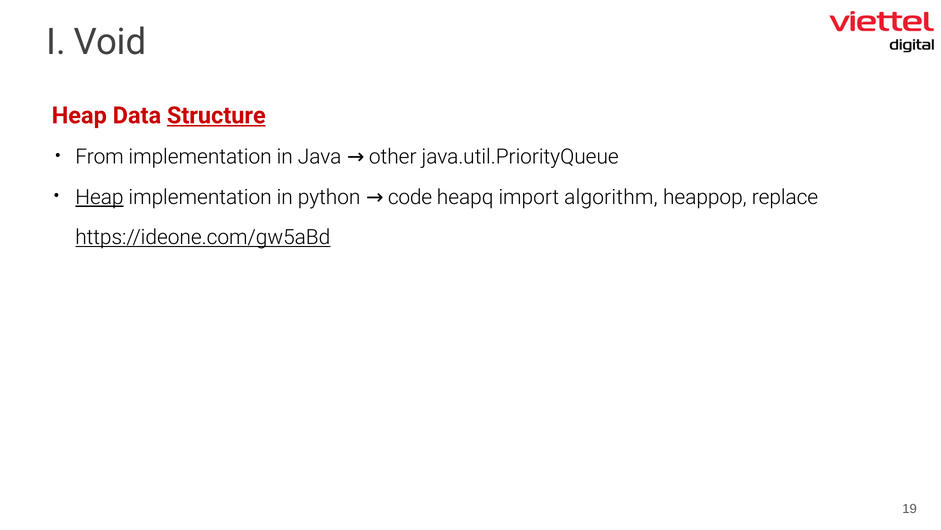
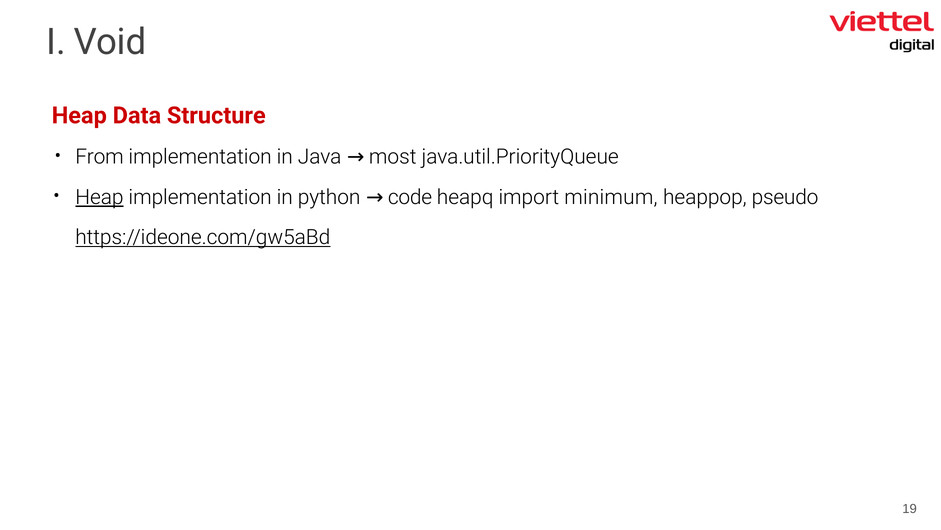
Structure underline: present -> none
other: other -> most
algorithm: algorithm -> minimum
replace: replace -> pseudo
